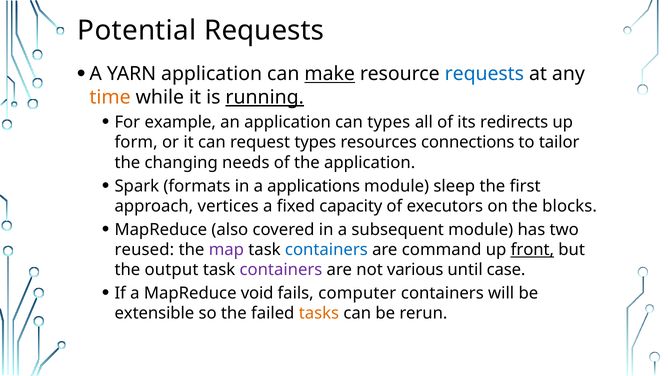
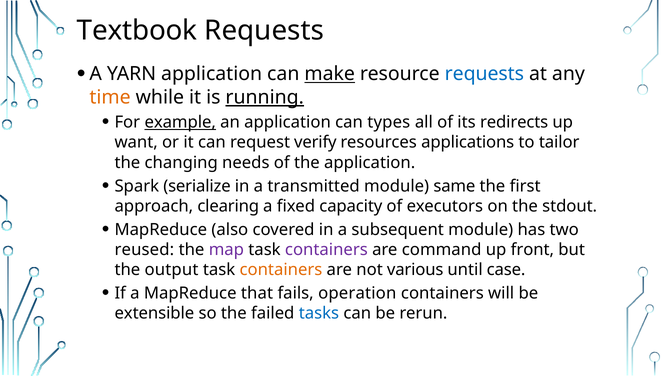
Potential: Potential -> Textbook
example underline: none -> present
form: form -> want
request types: types -> verify
connections: connections -> applications
formats: formats -> serialize
applications: applications -> transmitted
sleep: sleep -> same
vertices: vertices -> clearing
blocks: blocks -> stdout
containers at (326, 249) colour: blue -> purple
front underline: present -> none
containers at (281, 270) colour: purple -> orange
void: void -> that
computer: computer -> operation
tasks colour: orange -> blue
